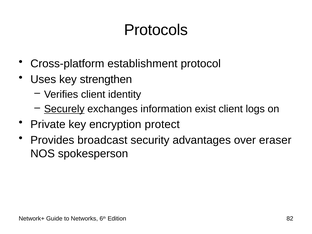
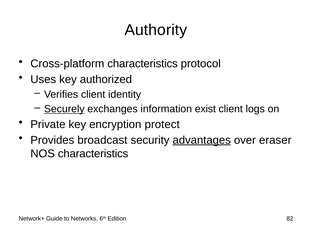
Protocols: Protocols -> Authority
Cross-platform establishment: establishment -> characteristics
strengthen: strengthen -> authorized
advantages underline: none -> present
NOS spokesperson: spokesperson -> characteristics
